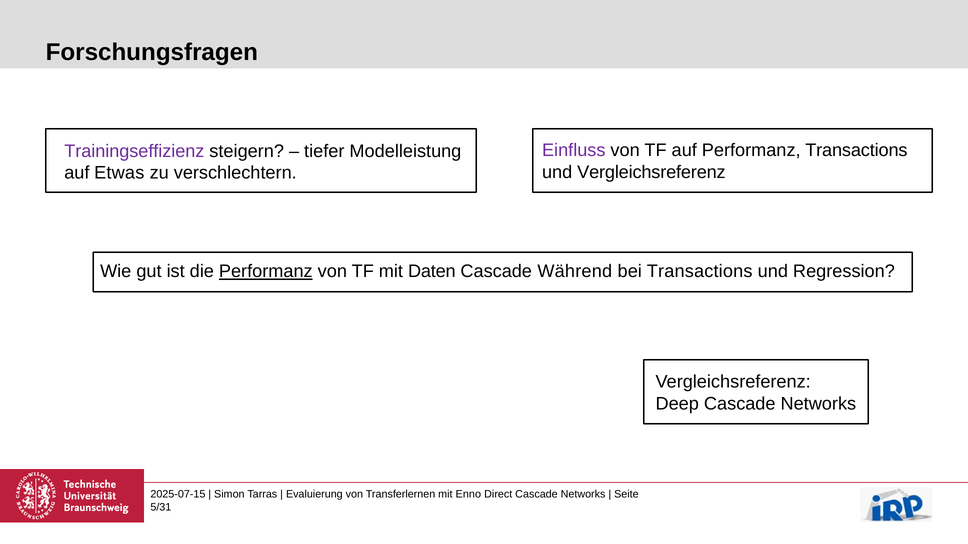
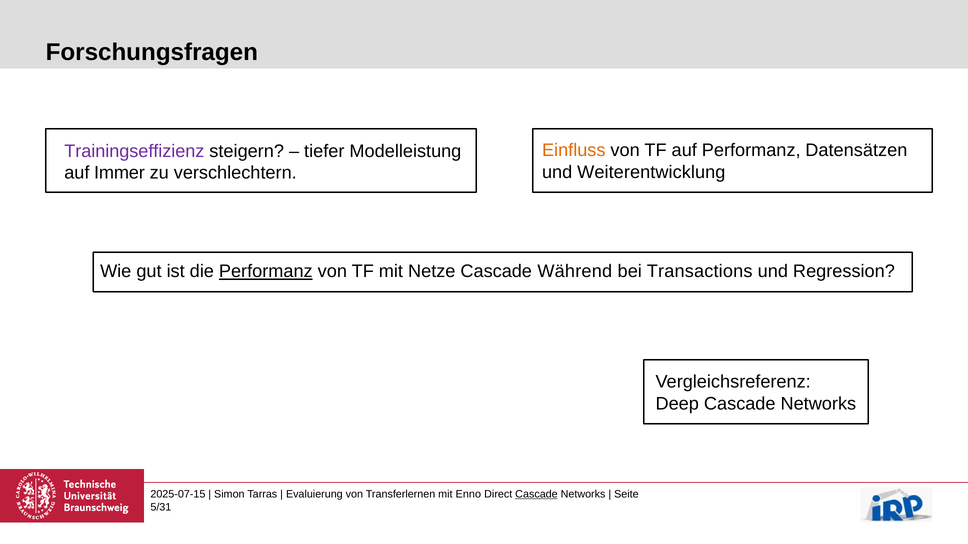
Einfluss colour: purple -> orange
Performanz Transactions: Transactions -> Datensätzen
und Vergleichsreferenz: Vergleichsreferenz -> Weiterentwicklung
Etwas: Etwas -> Immer
Daten: Daten -> Netze
Cascade at (536, 495) underline: none -> present
